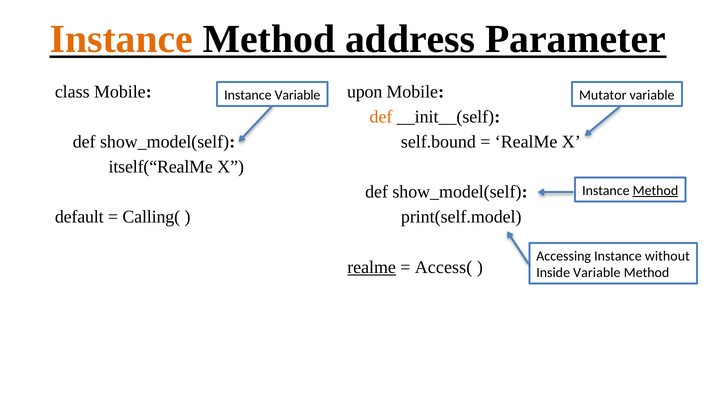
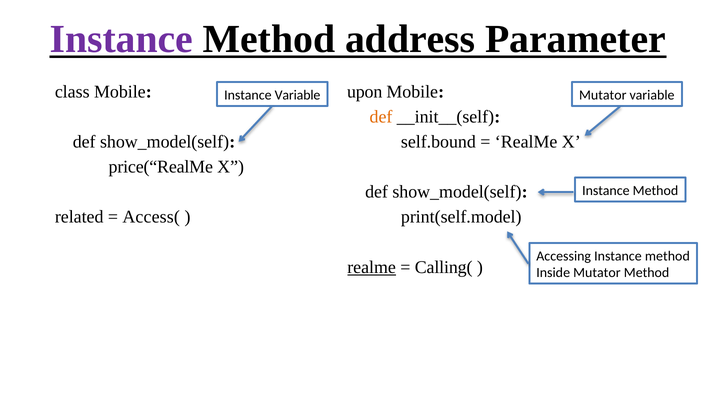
Instance at (121, 39) colour: orange -> purple
itself(“RealMe: itself(“RealMe -> price(“RealMe
Method at (655, 190) underline: present -> none
default: default -> related
Calling(: Calling( -> Access(
Accessing Instance without: without -> method
Access(: Access( -> Calling(
Inside Variable: Variable -> Mutator
